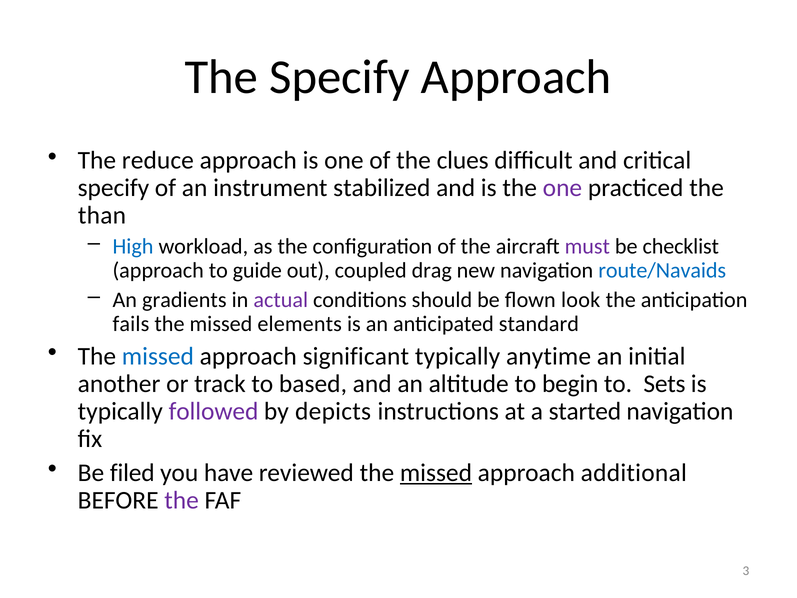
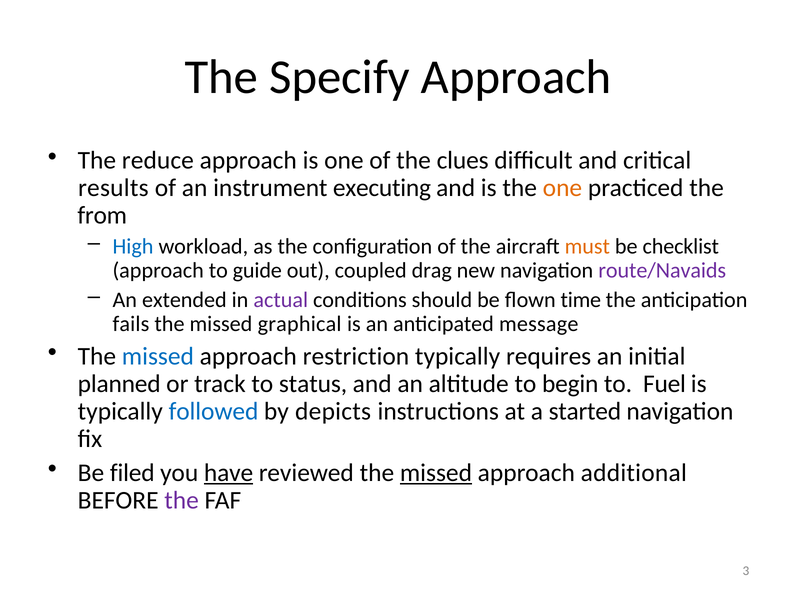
specify at (113, 188): specify -> results
stabilized: stabilized -> executing
one at (562, 188) colour: purple -> orange
than: than -> from
must colour: purple -> orange
route/Navaids colour: blue -> purple
gradients: gradients -> extended
look: look -> time
elements: elements -> graphical
standard: standard -> message
significant: significant -> restriction
anytime: anytime -> requires
another: another -> planned
based: based -> status
Sets: Sets -> Fuel
followed colour: purple -> blue
have underline: none -> present
